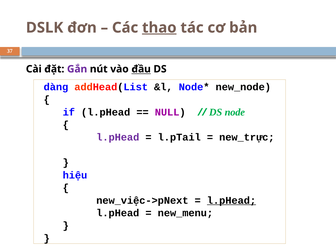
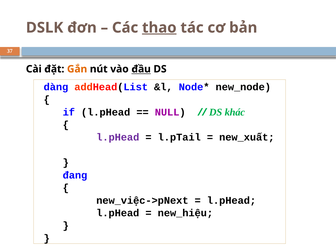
Gắn colour: purple -> orange
node: node -> khác
new_trực: new_trực -> new_xuất
hiệu: hiệu -> đang
l.pHead at (231, 200) underline: present -> none
new_menu: new_menu -> new_hiệu
